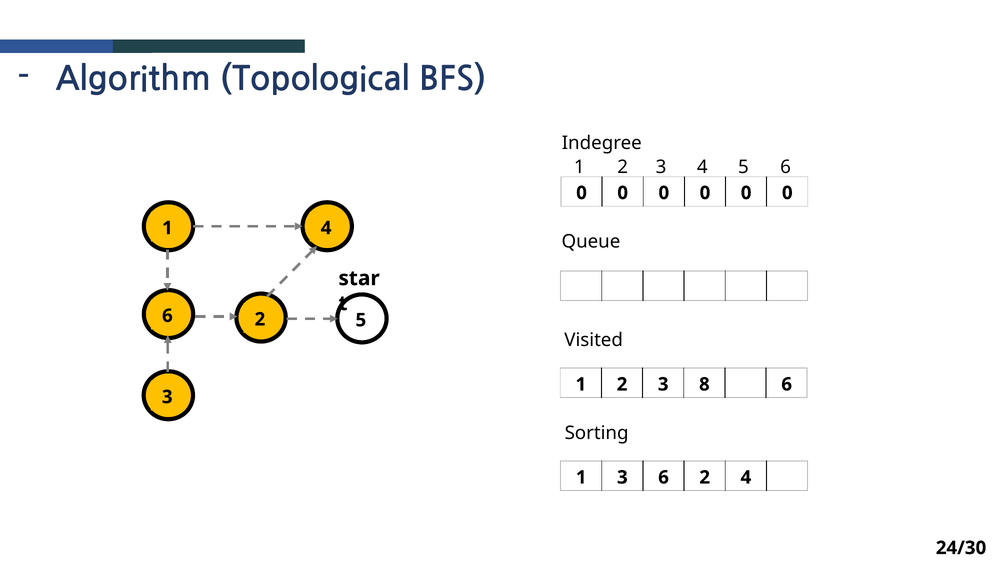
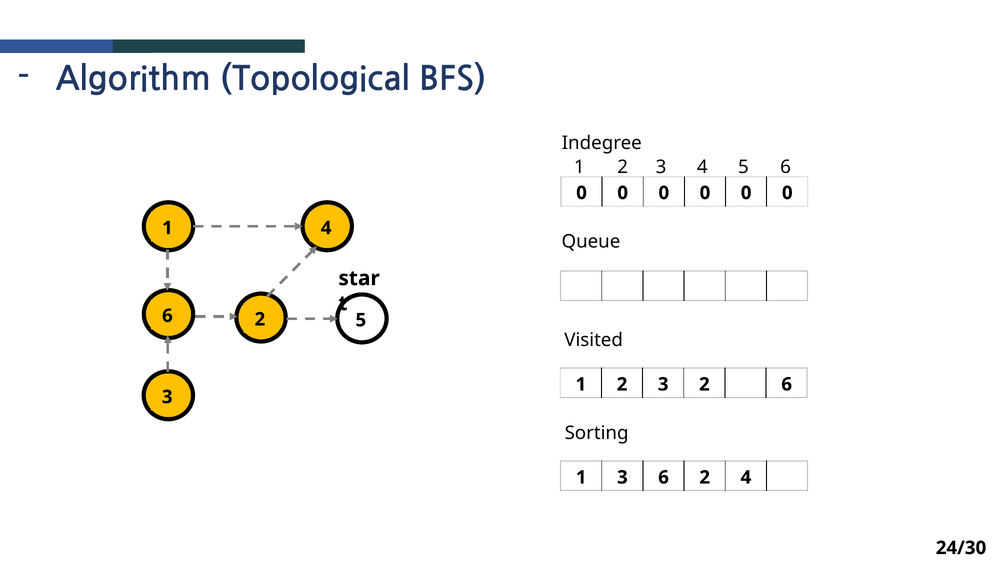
3 8: 8 -> 2
